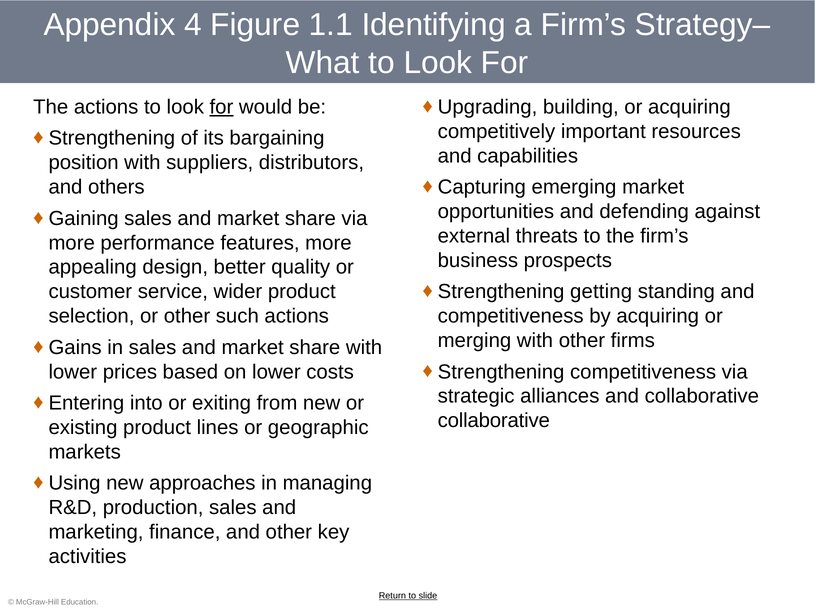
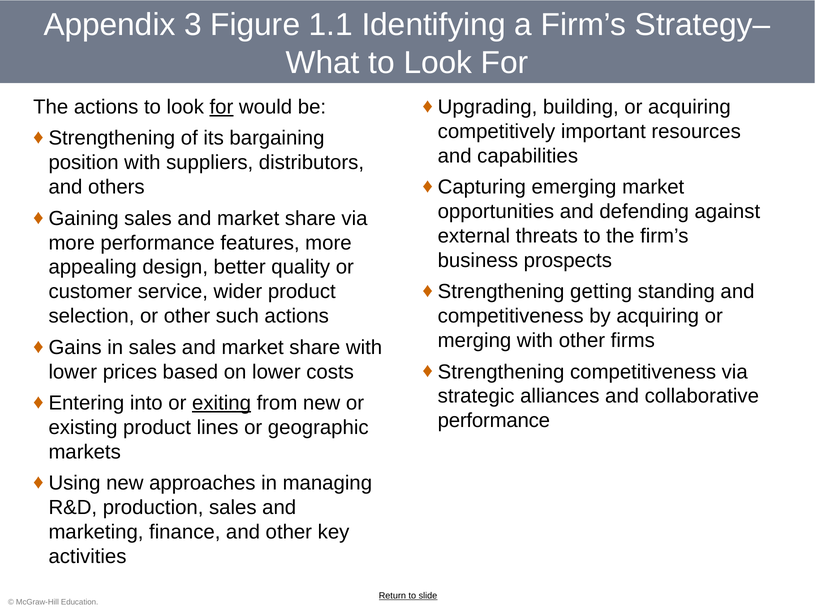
4: 4 -> 3
exiting underline: none -> present
collaborative at (494, 421): collaborative -> performance
